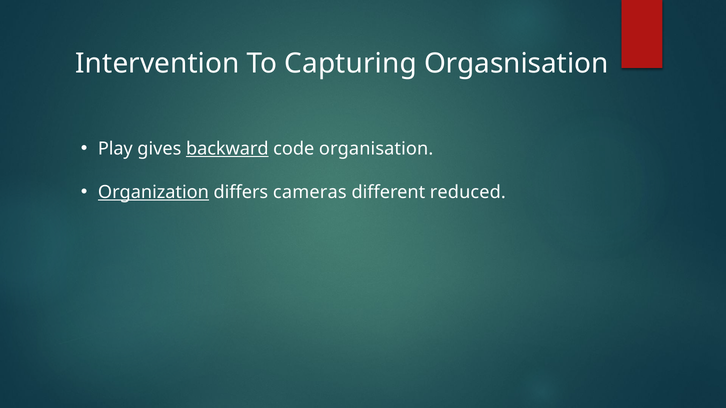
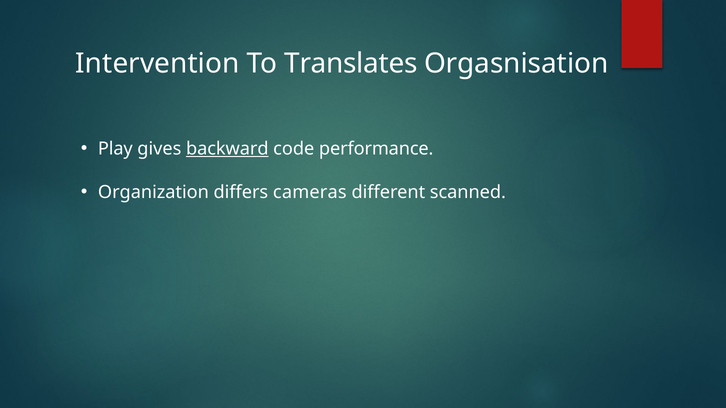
Capturing: Capturing -> Translates
organisation: organisation -> performance
Organization underline: present -> none
reduced: reduced -> scanned
